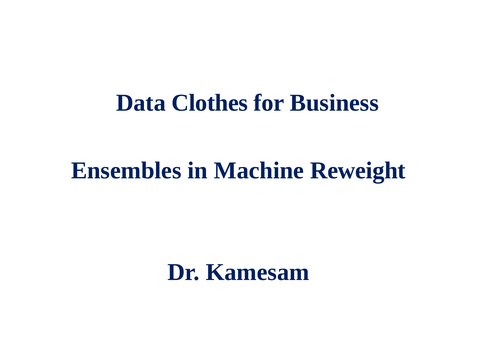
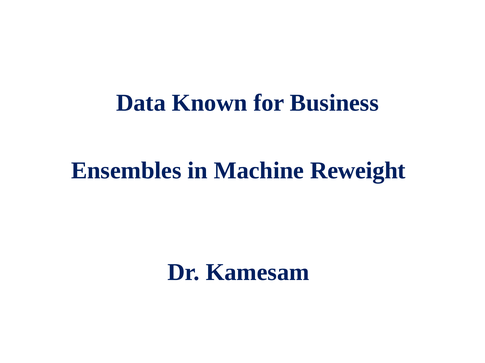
Clothes: Clothes -> Known
